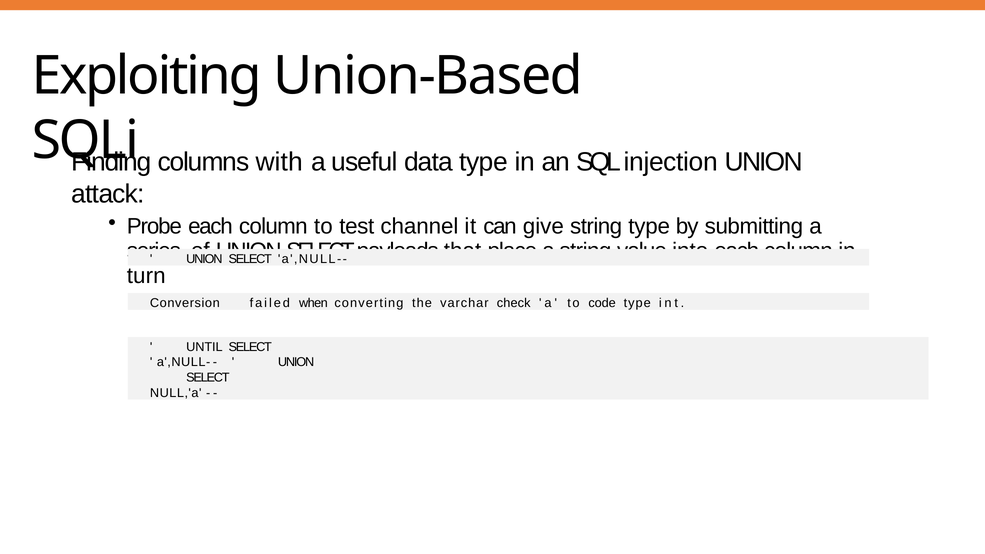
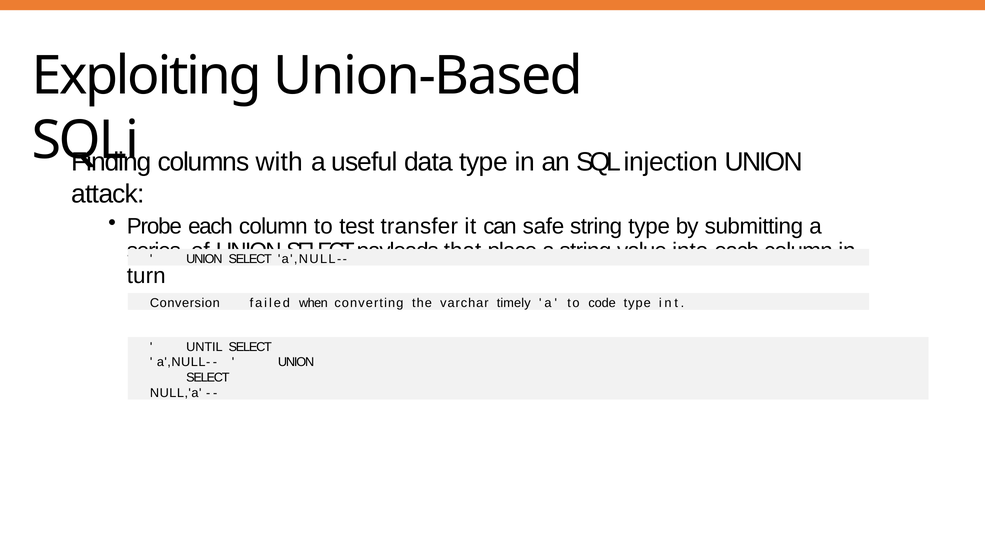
channel: channel -> transfer
give: give -> safe
check: check -> timely
